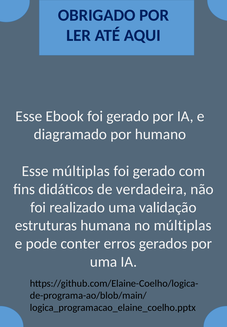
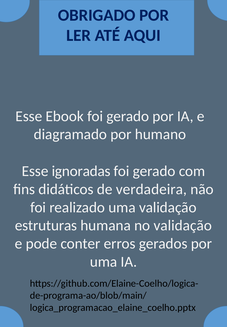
Esse múltiplas: múltiplas -> ignoradas
no múltiplas: múltiplas -> validação
